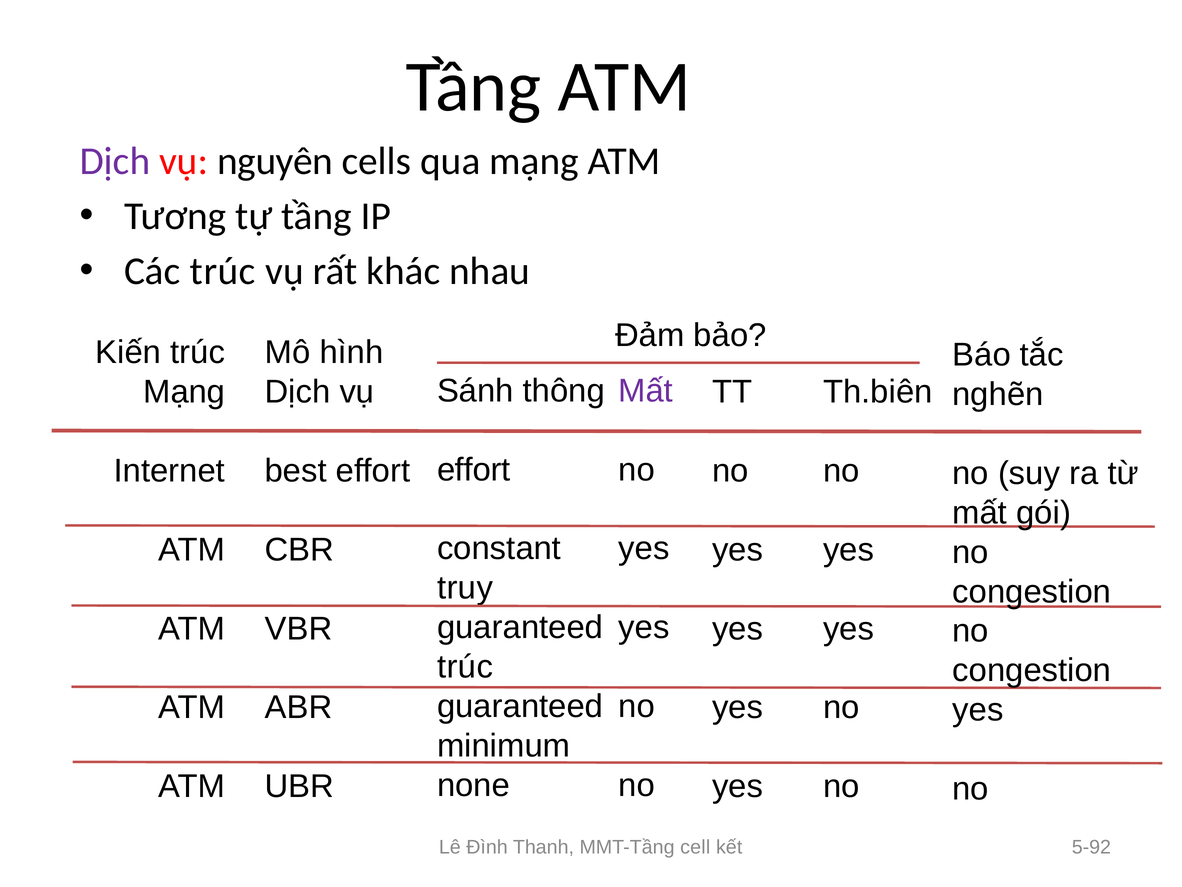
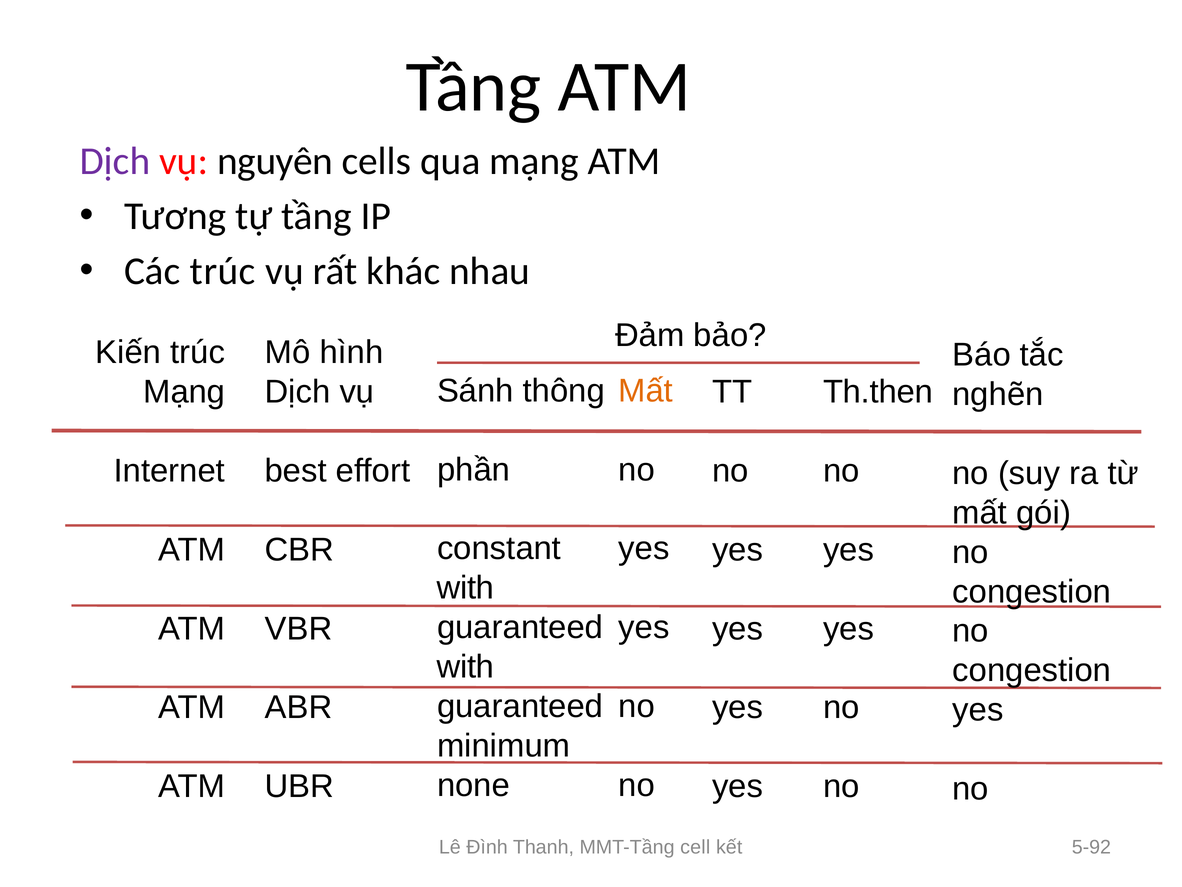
Mất at (646, 391) colour: purple -> orange
Th.biên: Th.biên -> Th.then
effort at (474, 469): effort -> phần
truy at (465, 588): truy -> with
trúc at (465, 667): trúc -> with
